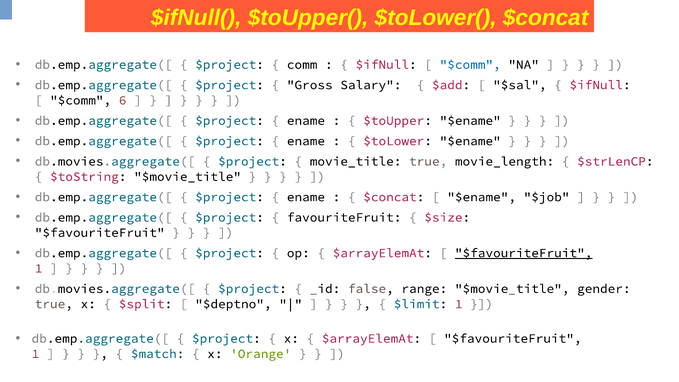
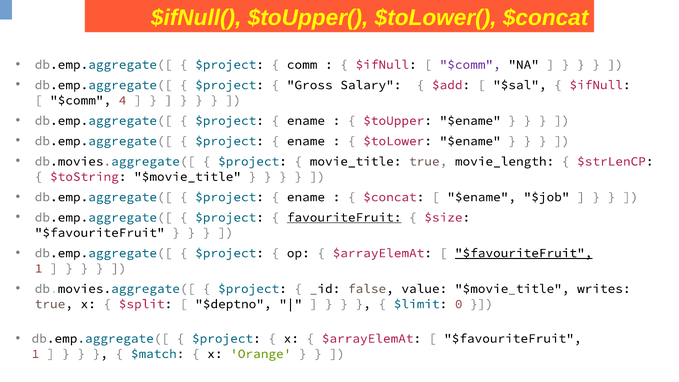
$comm at (470, 65) colour: blue -> purple
6: 6 -> 4
favouriteFruit underline: none -> present
range: range -> value
gender: gender -> writes
$limit 1: 1 -> 0
